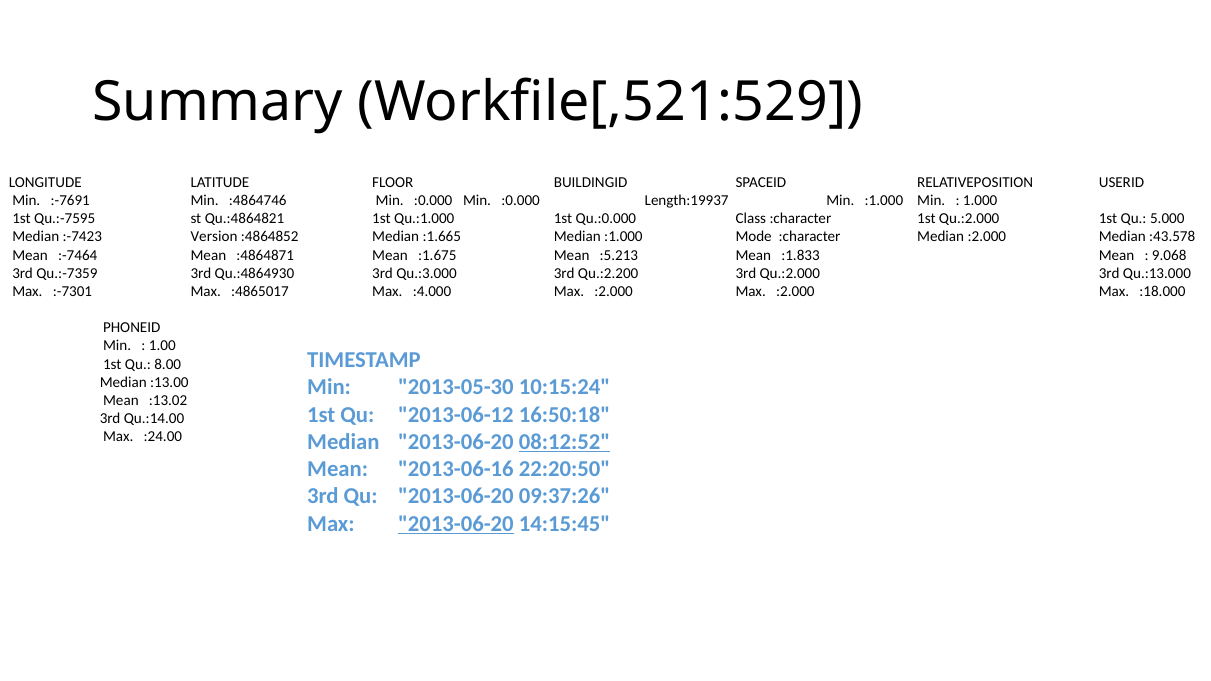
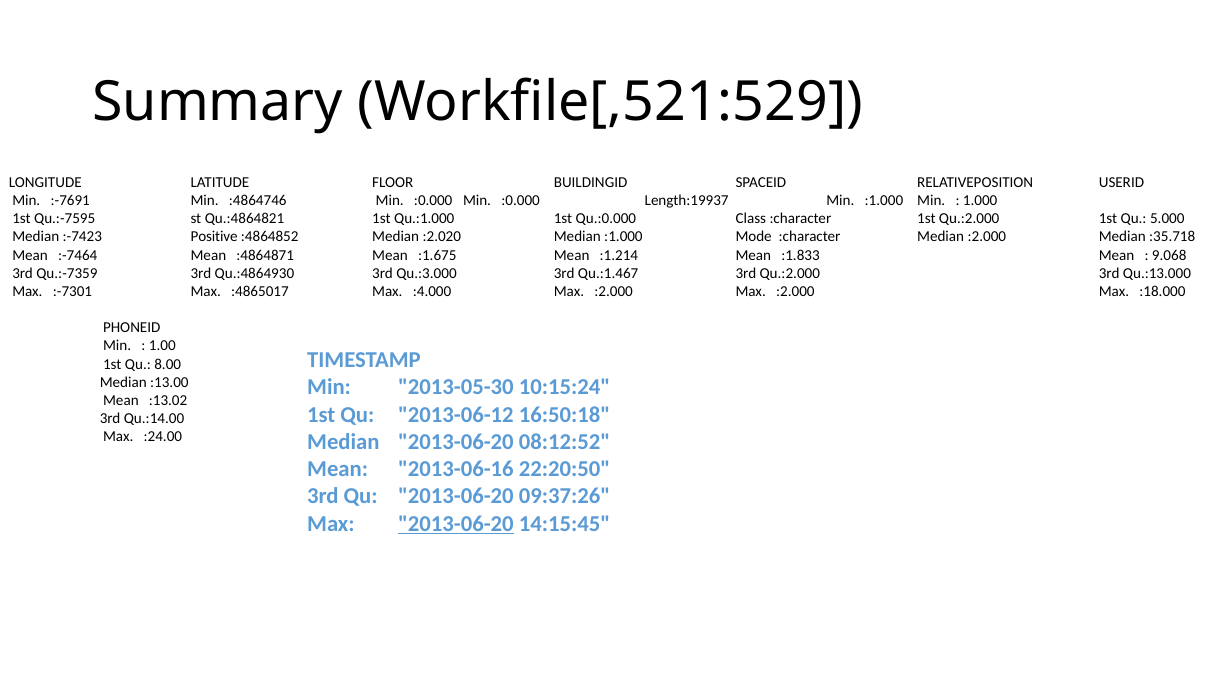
Version: Version -> Positive
:1.665: :1.665 -> :2.020
:43.578: :43.578 -> :35.718
:5.213: :5.213 -> :1.214
Qu.:2.200: Qu.:2.200 -> Qu.:1.467
08:12:52 underline: present -> none
